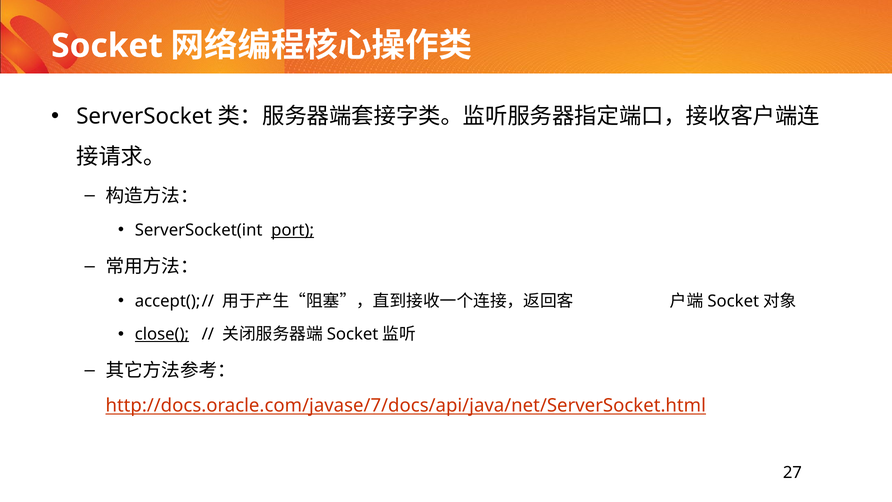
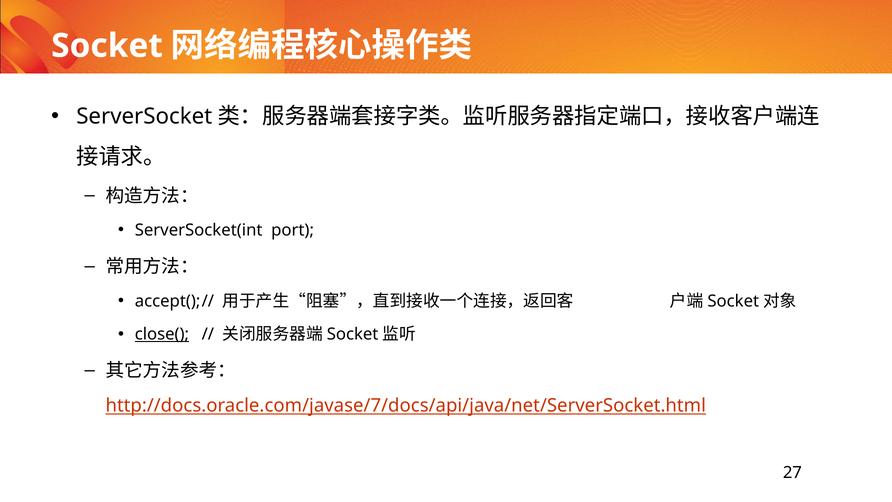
port underline: present -> none
